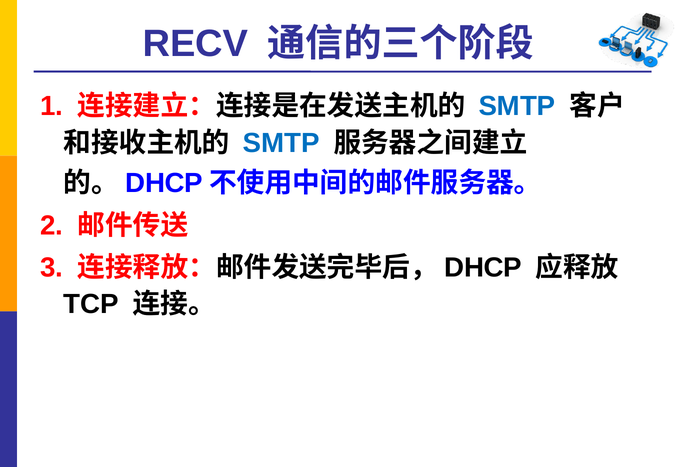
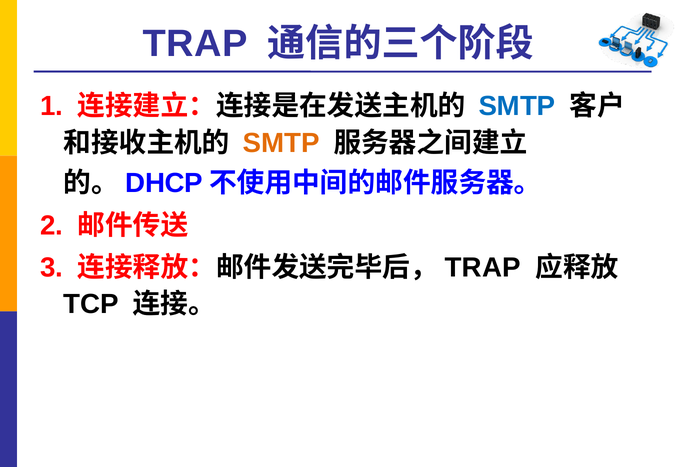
RECV at (195, 44): RECV -> TRAP
SMTP at (281, 143) colour: blue -> orange
DHCP at (483, 268): DHCP -> TRAP
